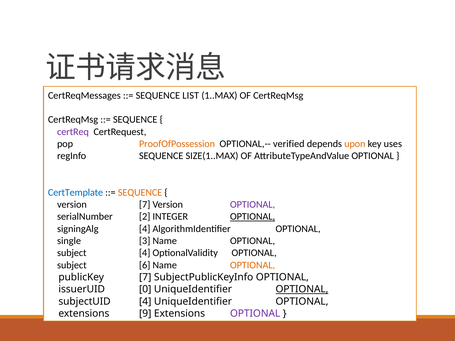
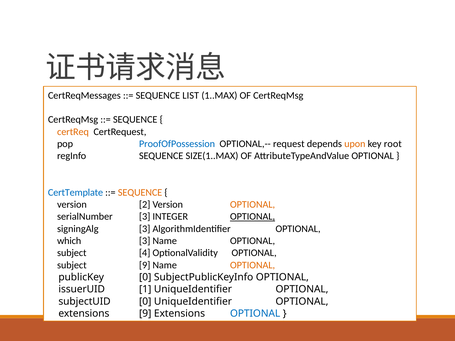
certReq colour: purple -> orange
ProofOfPossession colour: orange -> blue
verified: verified -> request
uses: uses -> root
version 7: 7 -> 2
OPTIONAL at (253, 205) colour: purple -> orange
serialNumber 2: 2 -> 3
signingAlg 4: 4 -> 3
single: single -> which
subject 6: 6 -> 9
publicKey 7: 7 -> 0
0: 0 -> 1
OPTIONAL at (302, 289) underline: present -> none
subjectUID 4: 4 -> 0
OPTIONAL at (255, 314) colour: purple -> blue
